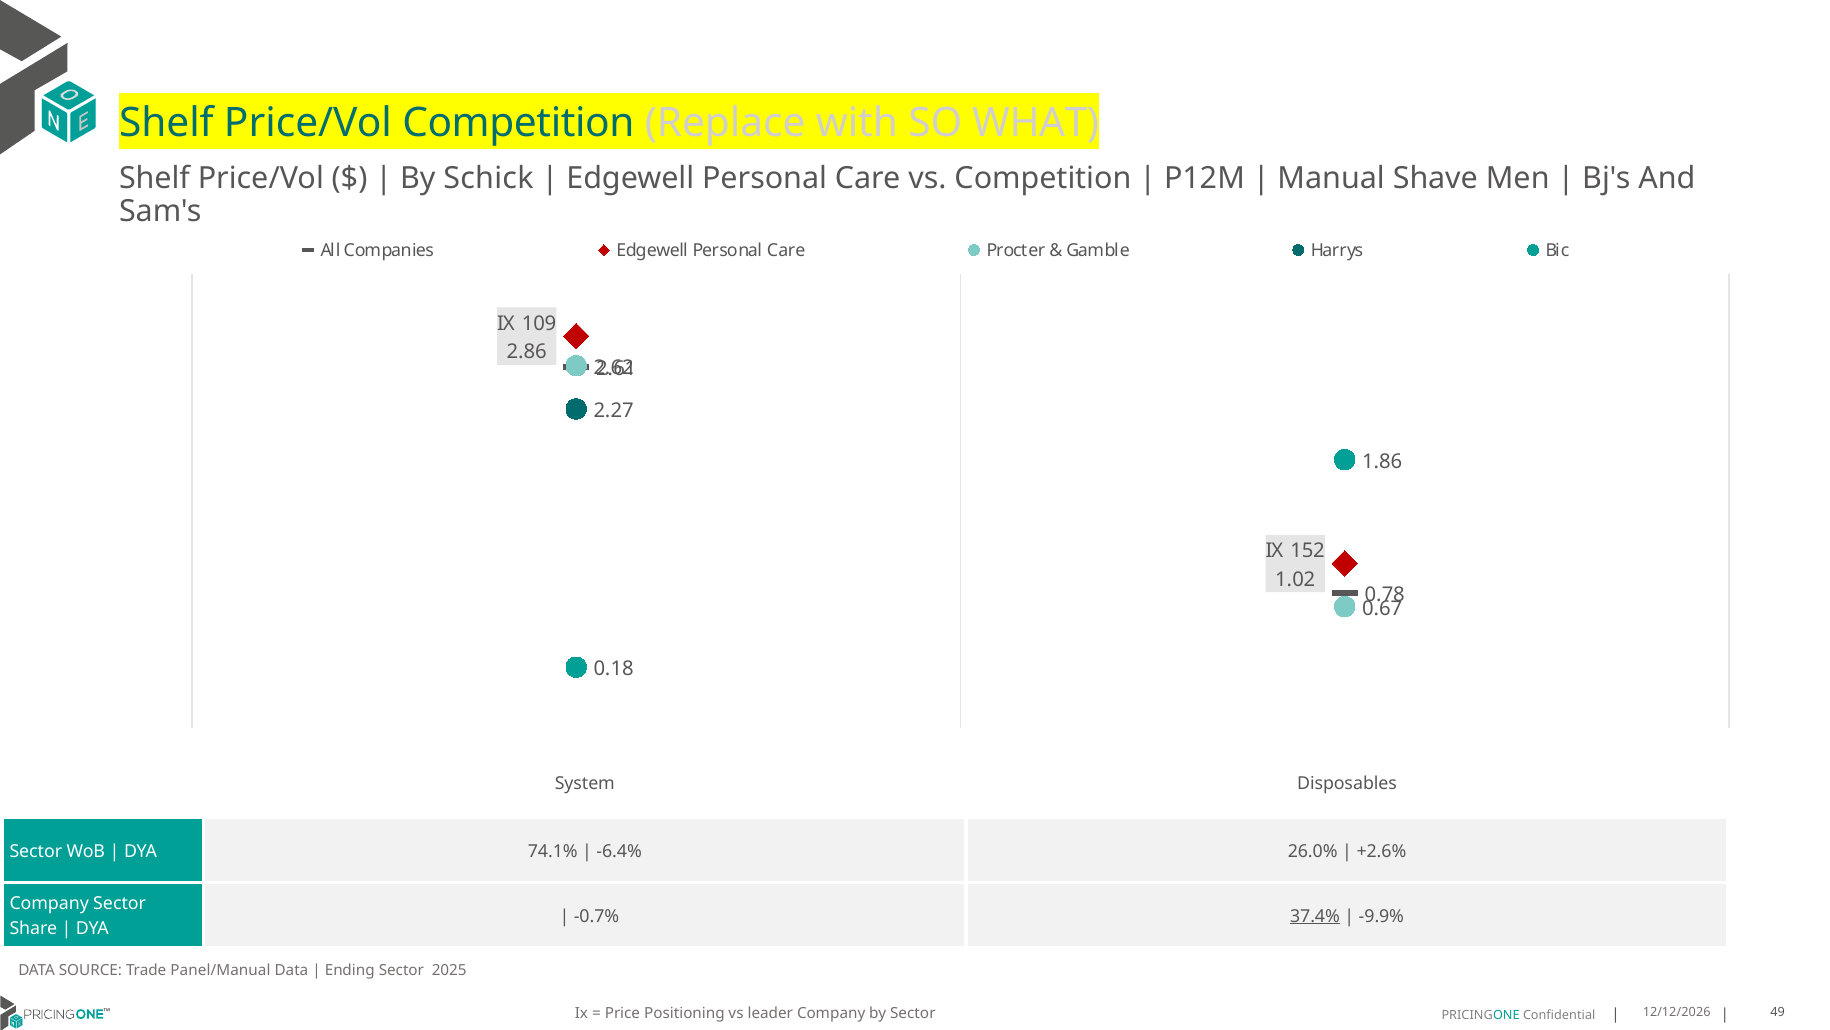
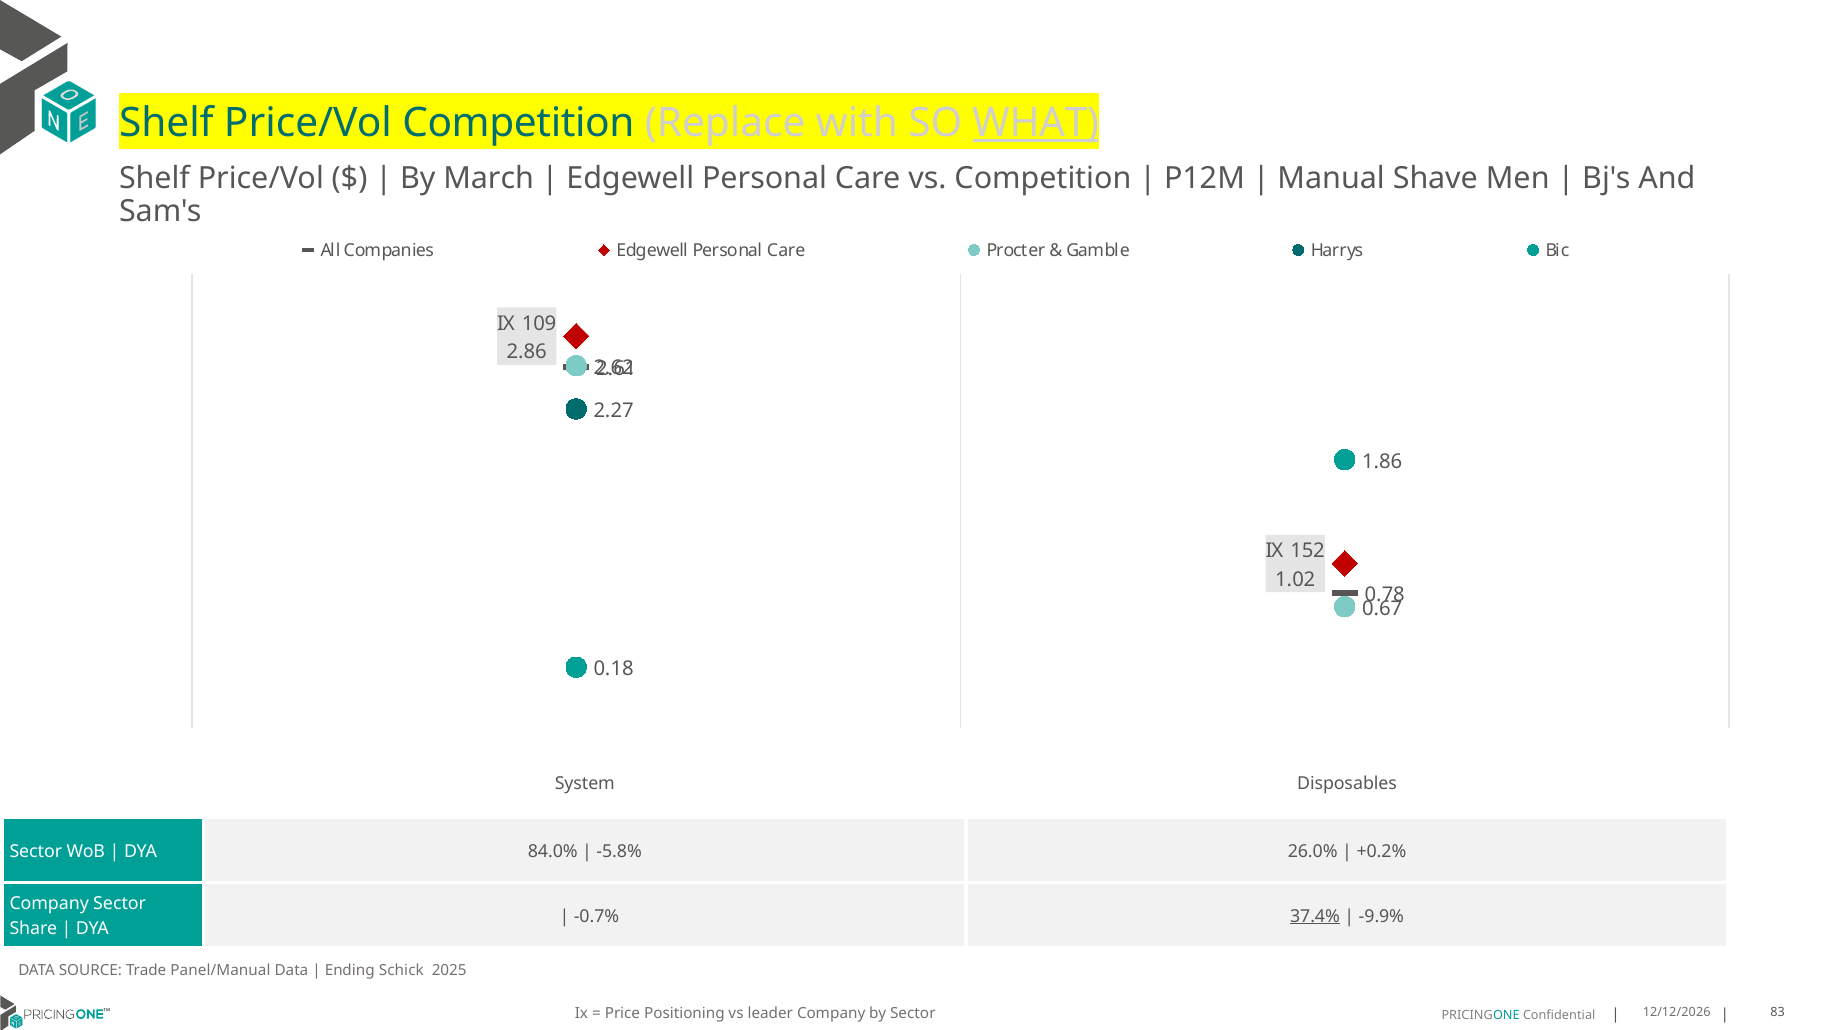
WHAT underline: none -> present
Schick: Schick -> March
74.1%: 74.1% -> 84.0%
-6.4%: -6.4% -> -5.8%
+2.6%: +2.6% -> +0.2%
Ending Sector: Sector -> Schick
49: 49 -> 83
